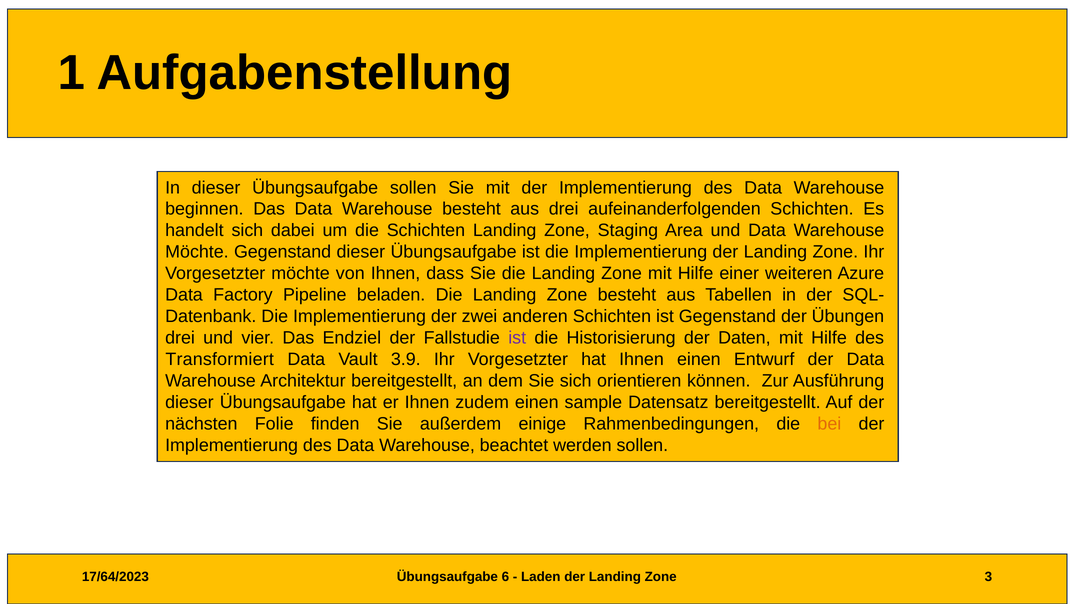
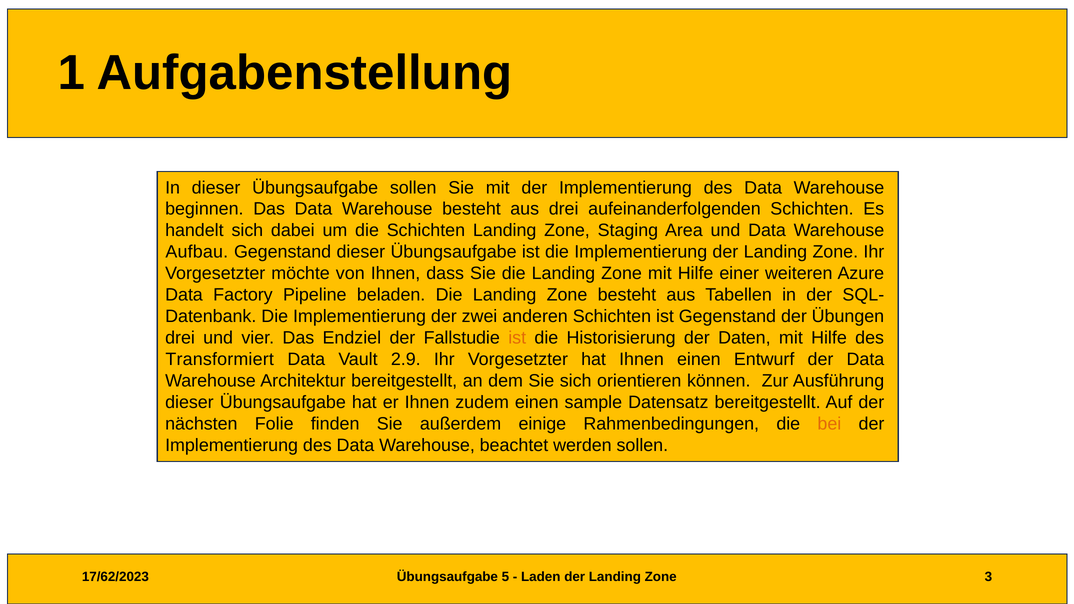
Möchte at (197, 252): Möchte -> Aufbau
ist at (517, 338) colour: purple -> orange
3.9: 3.9 -> 2.9
17/64/2023: 17/64/2023 -> 17/62/2023
6: 6 -> 5
